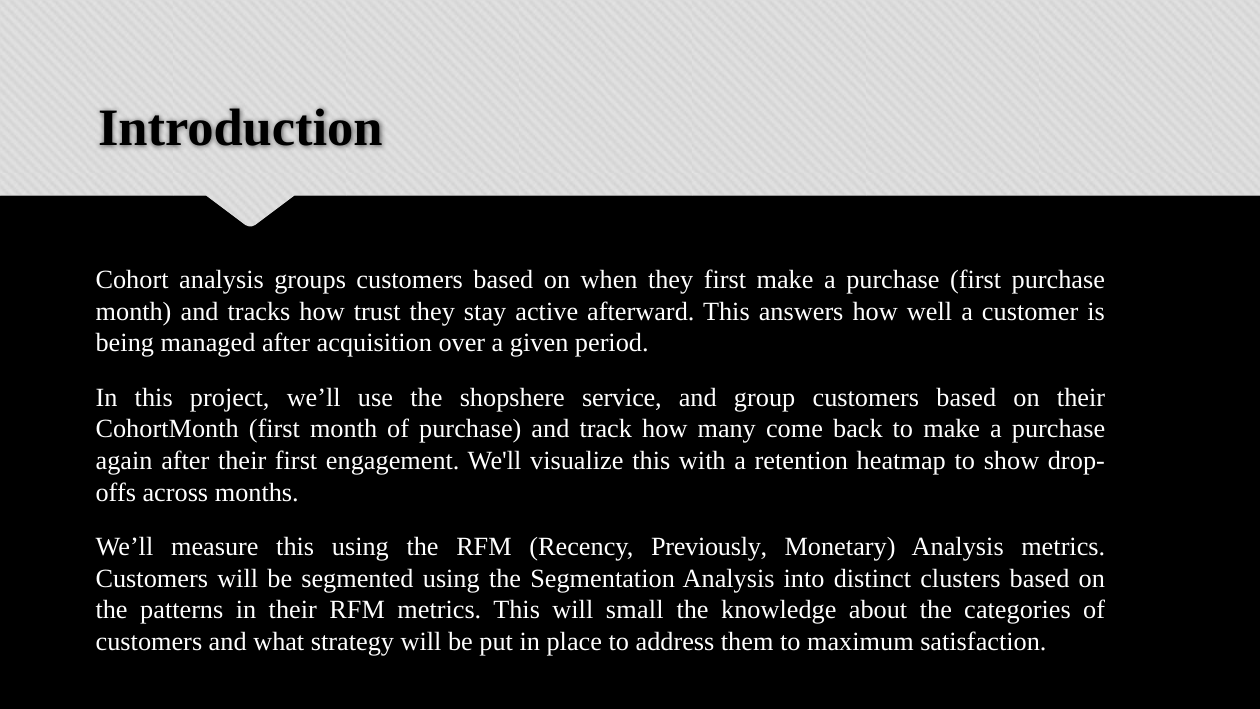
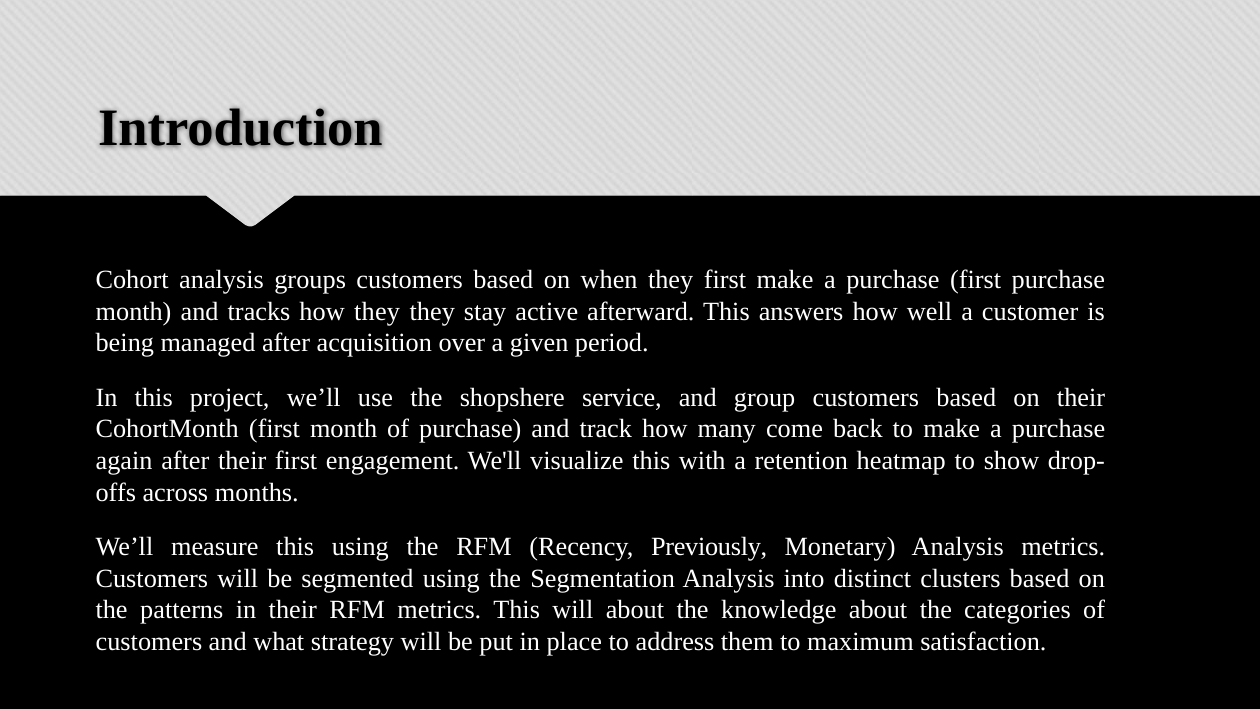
how trust: trust -> they
will small: small -> about
